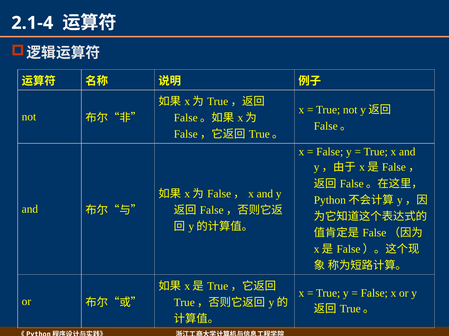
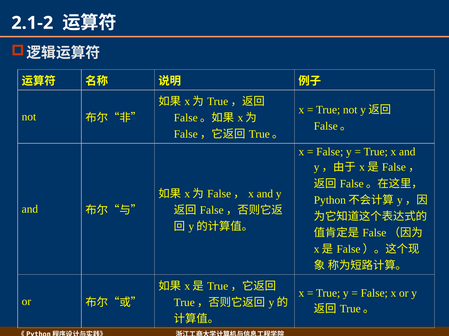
2.1-4: 2.1-4 -> 2.1-2
